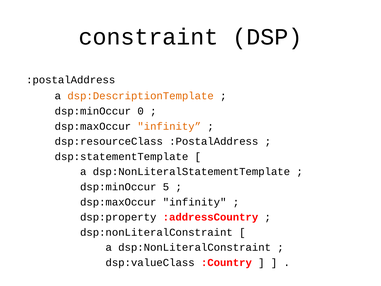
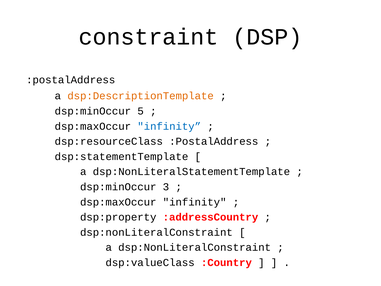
0: 0 -> 5
infinity at (169, 126) colour: orange -> blue
5: 5 -> 3
